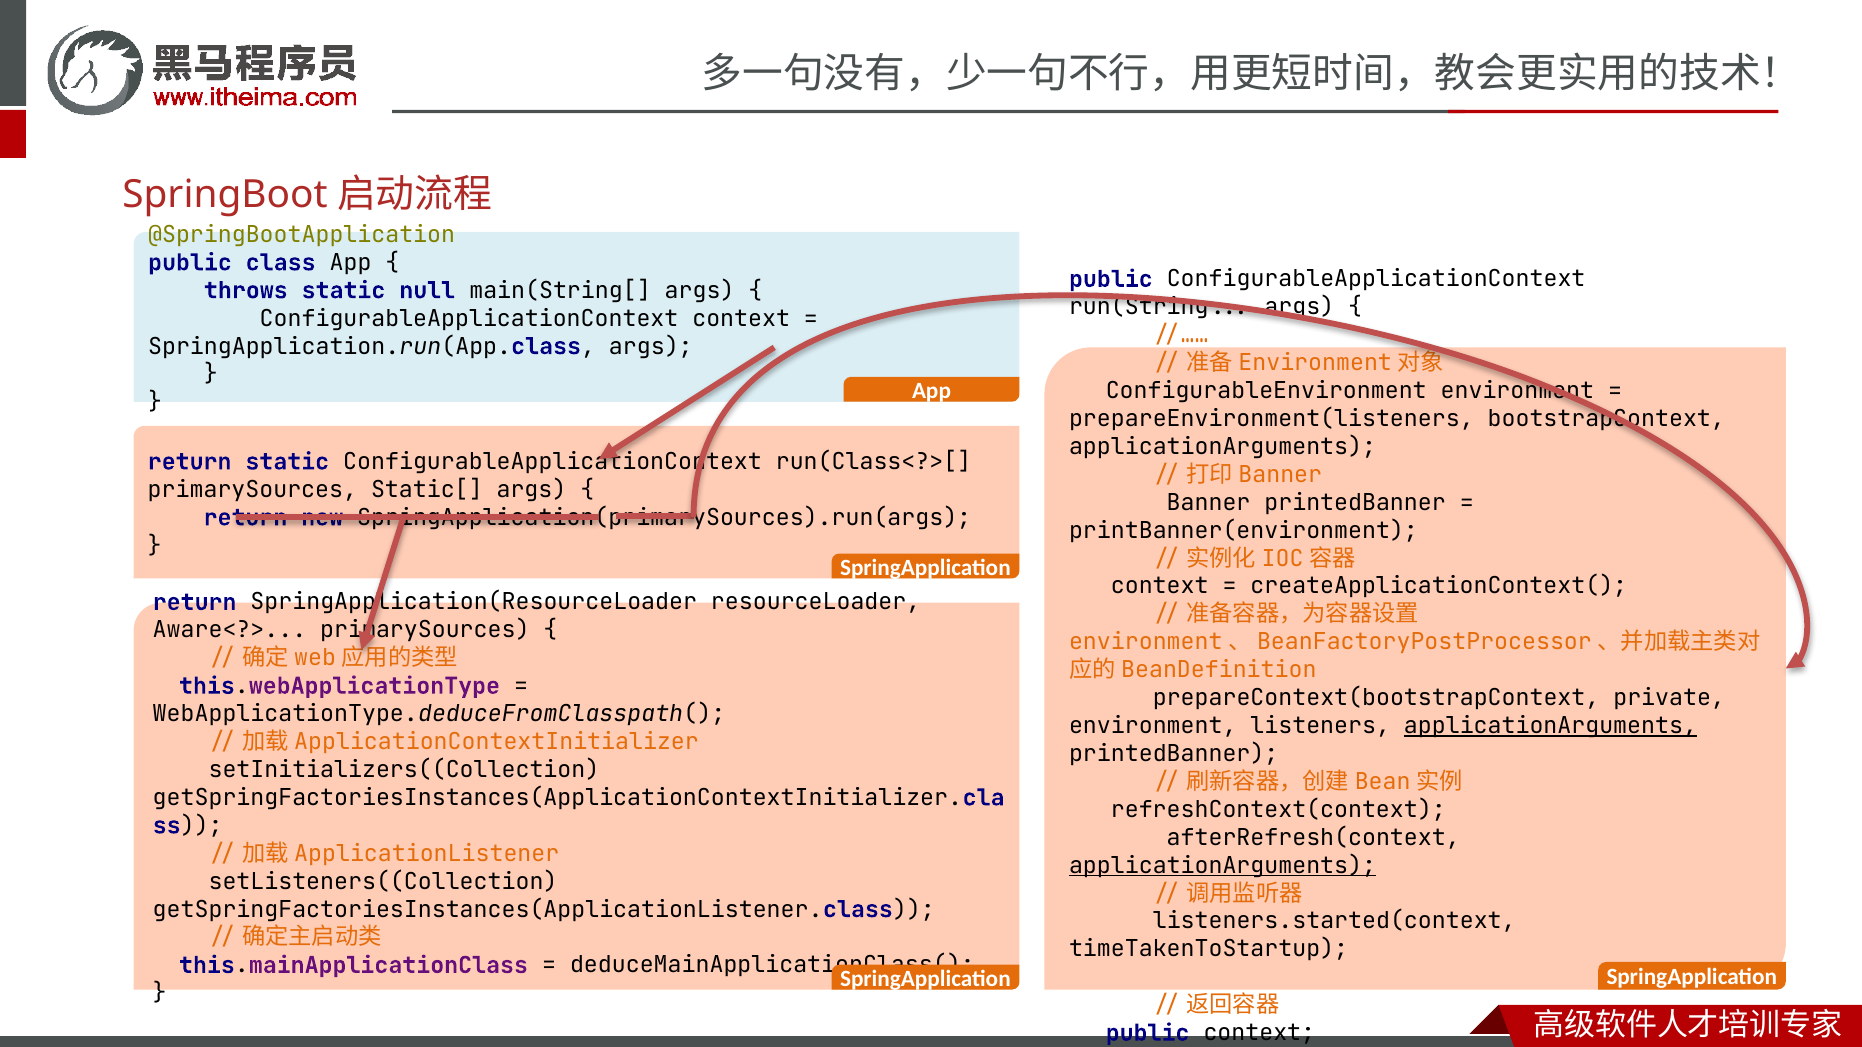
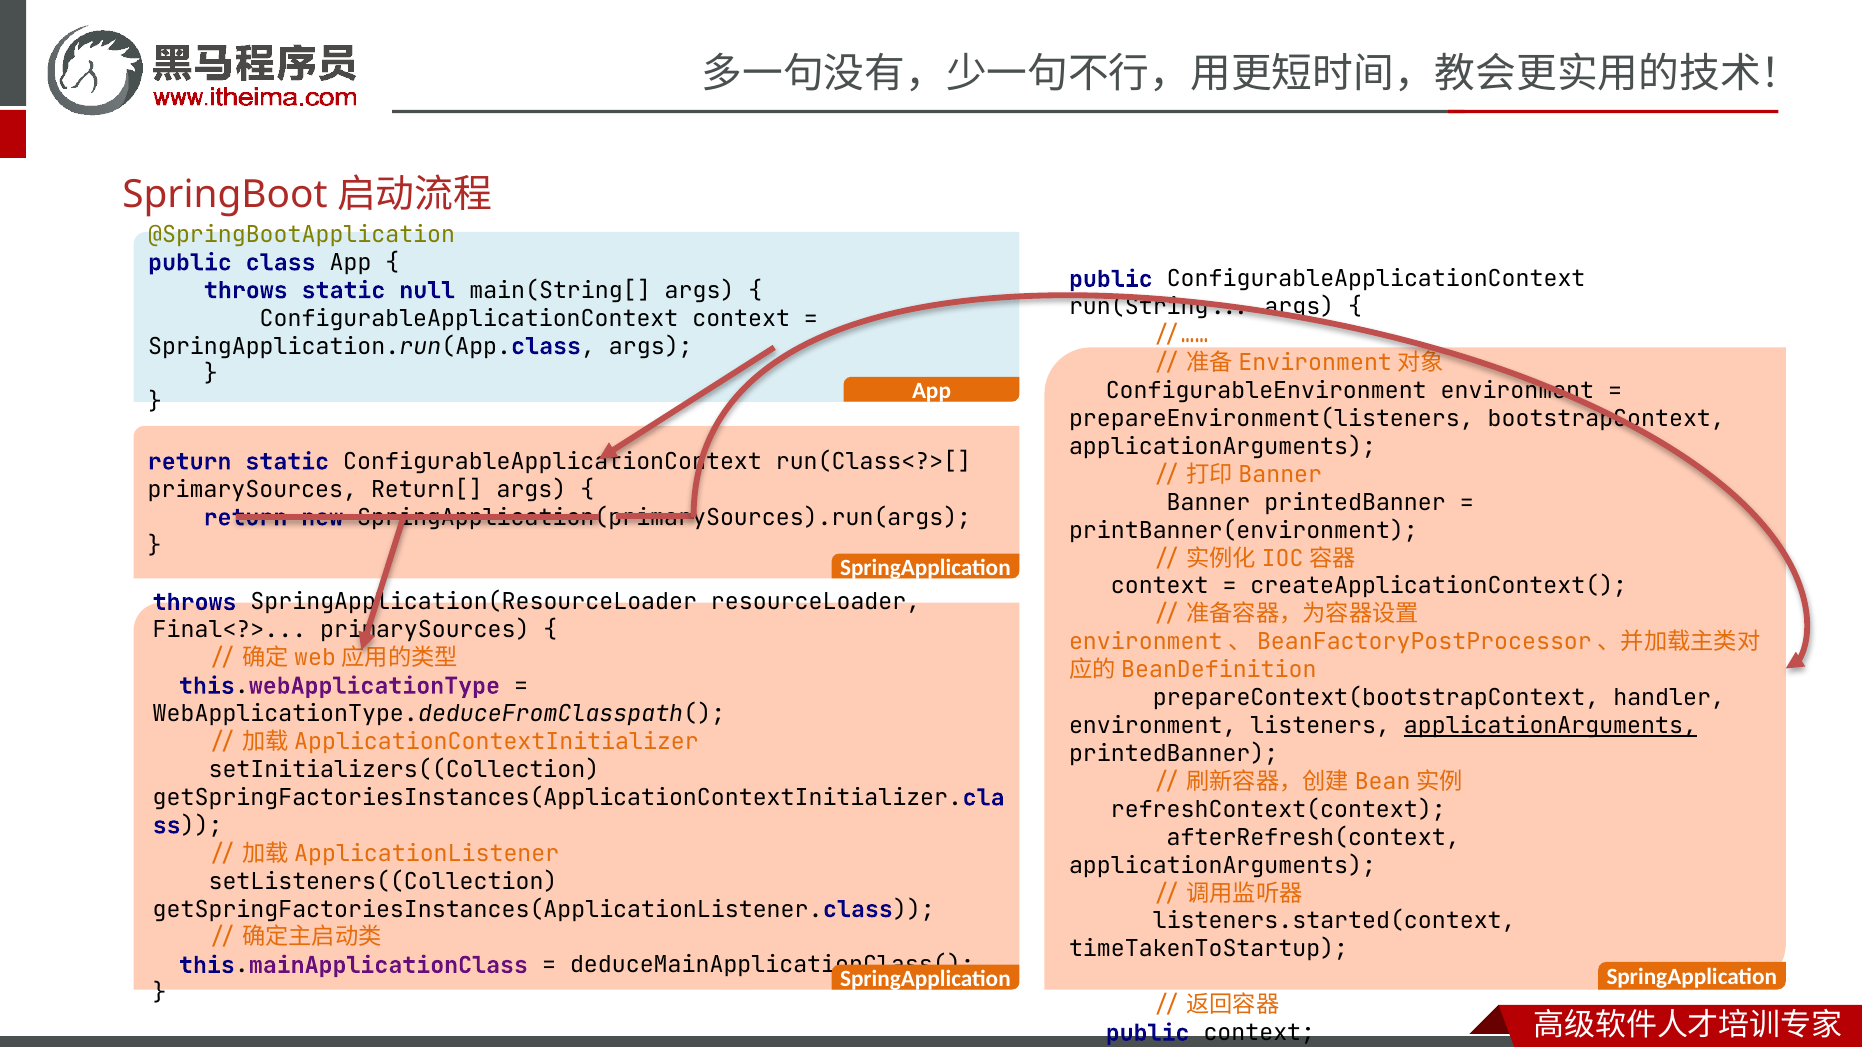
Static[: Static[ -> Return[
return at (195, 602): return -> throws
Aware<?>: Aware<?> -> Final<?>
private: private -> handler
applicationArguments at (1223, 866) underline: present -> none
